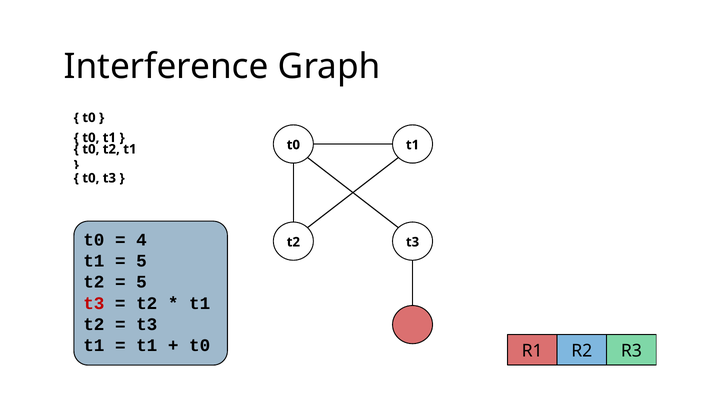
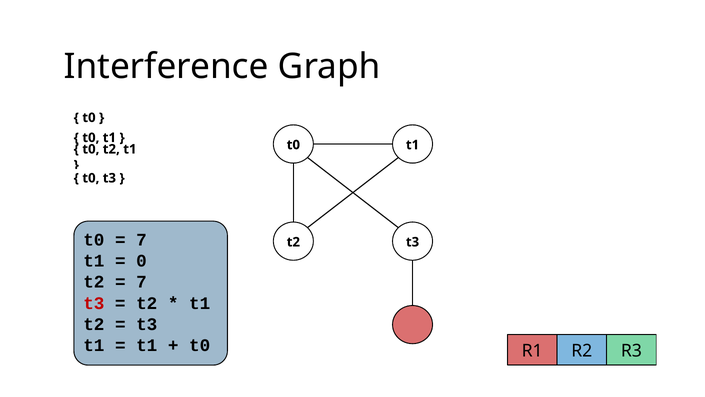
4 at (141, 239): 4 -> 7
5 at (141, 261): 5 -> 0
5 at (141, 282): 5 -> 7
